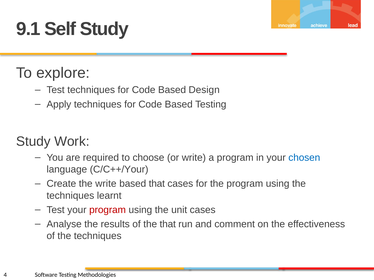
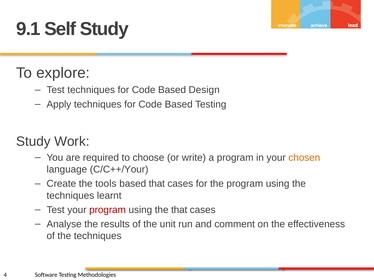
chosen colour: blue -> orange
the write: write -> tools
the unit: unit -> that
the that: that -> unit
